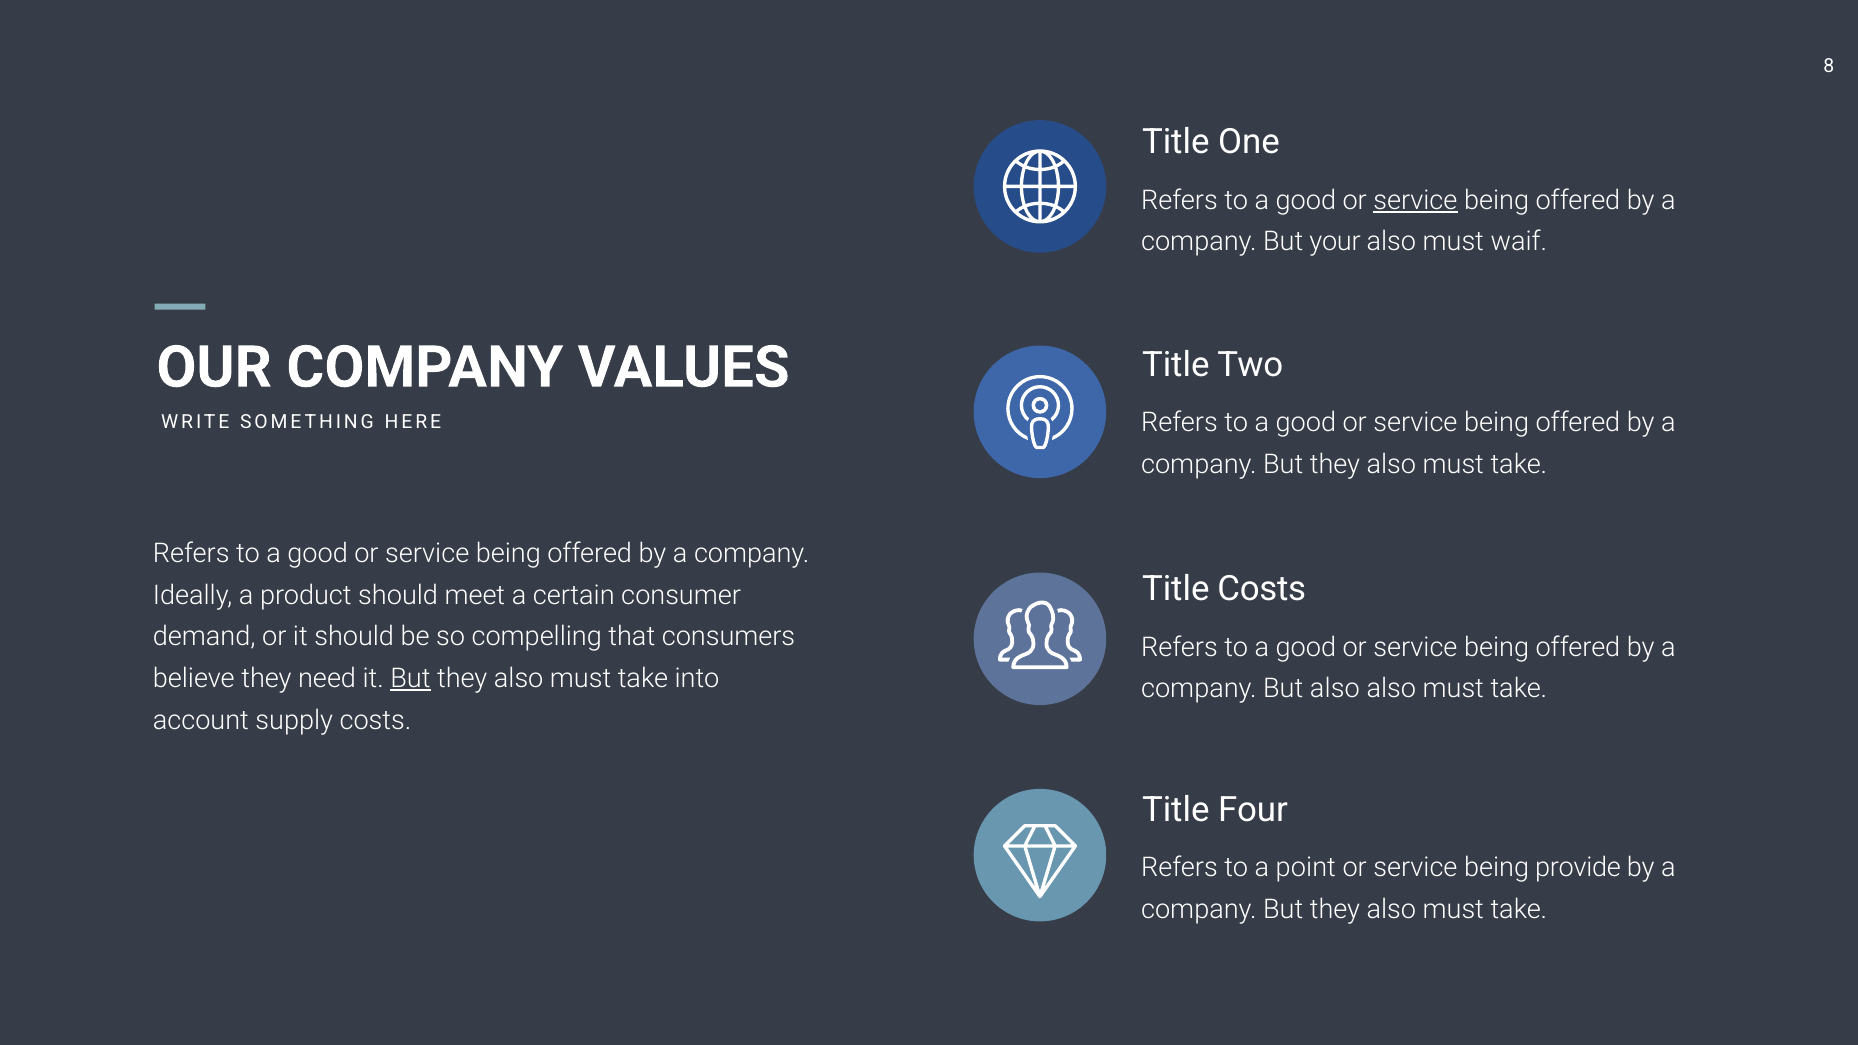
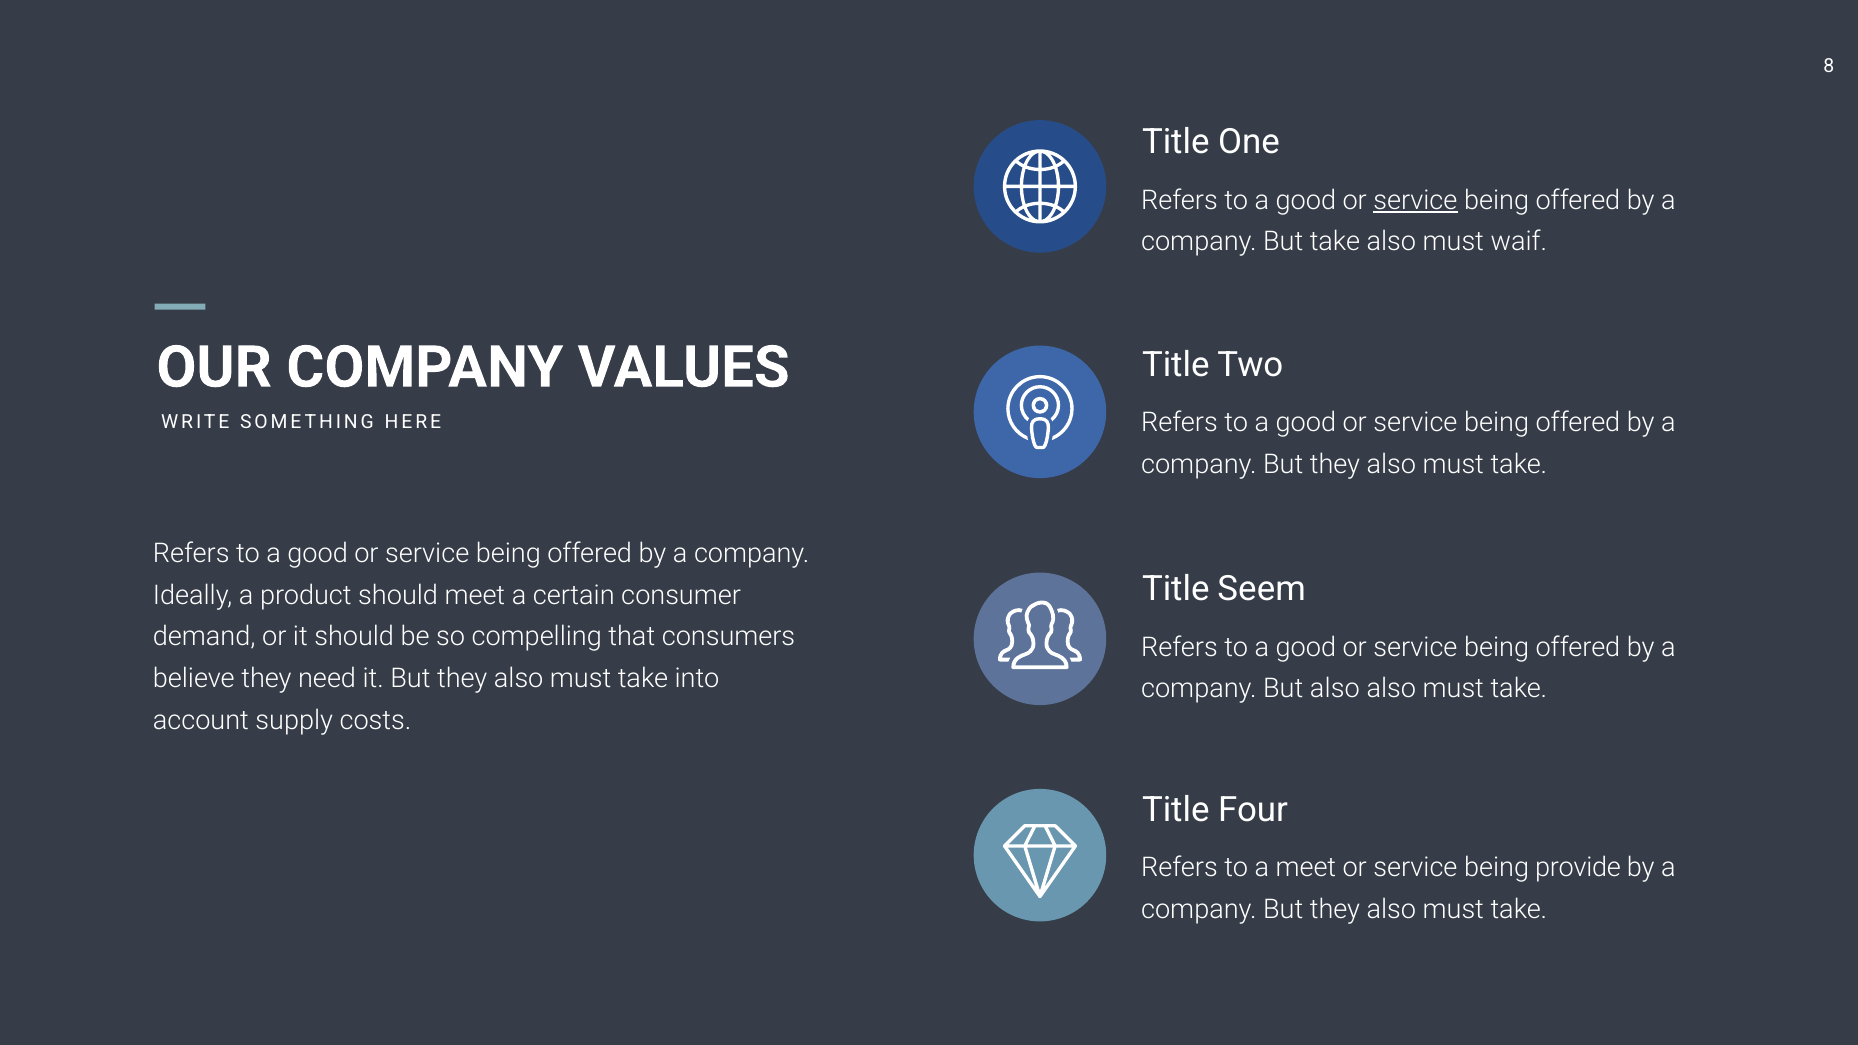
But your: your -> take
Title Costs: Costs -> Seem
But at (410, 679) underline: present -> none
a point: point -> meet
